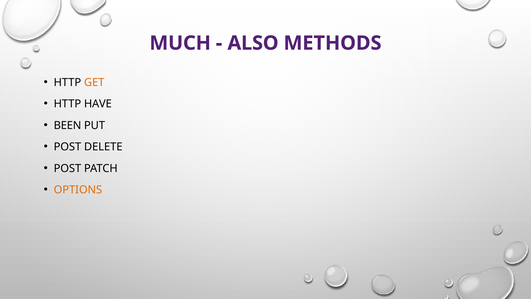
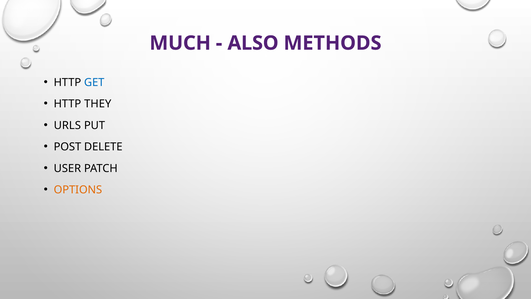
GET colour: orange -> blue
HAVE: HAVE -> THEY
BEEN: BEEN -> URLS
POST at (67, 168): POST -> USER
